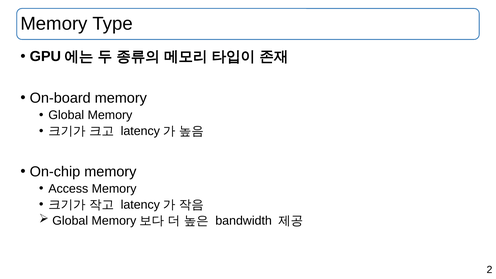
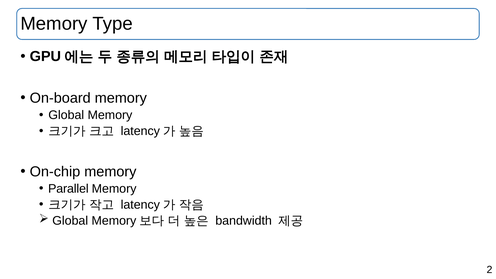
Access: Access -> Parallel
